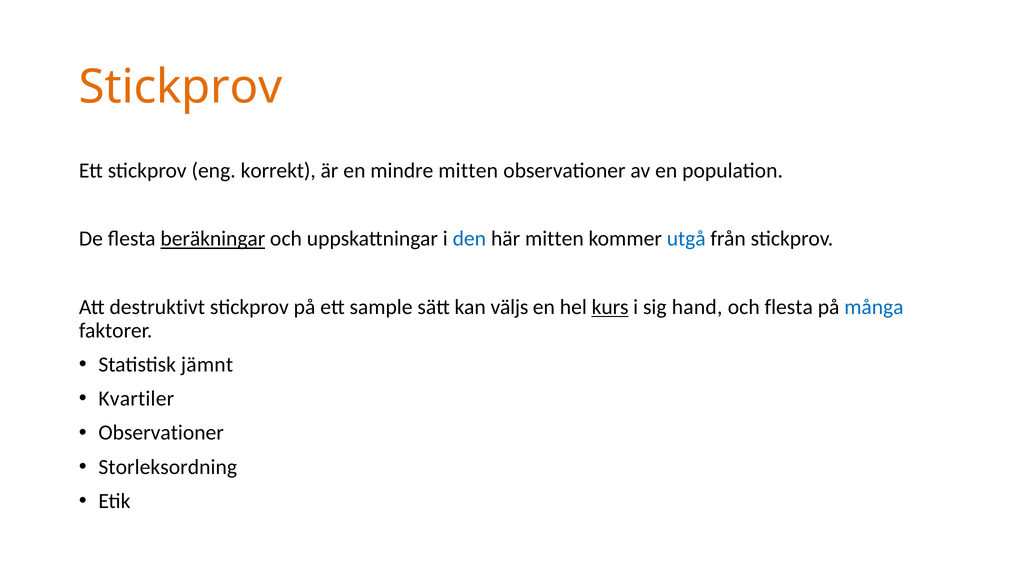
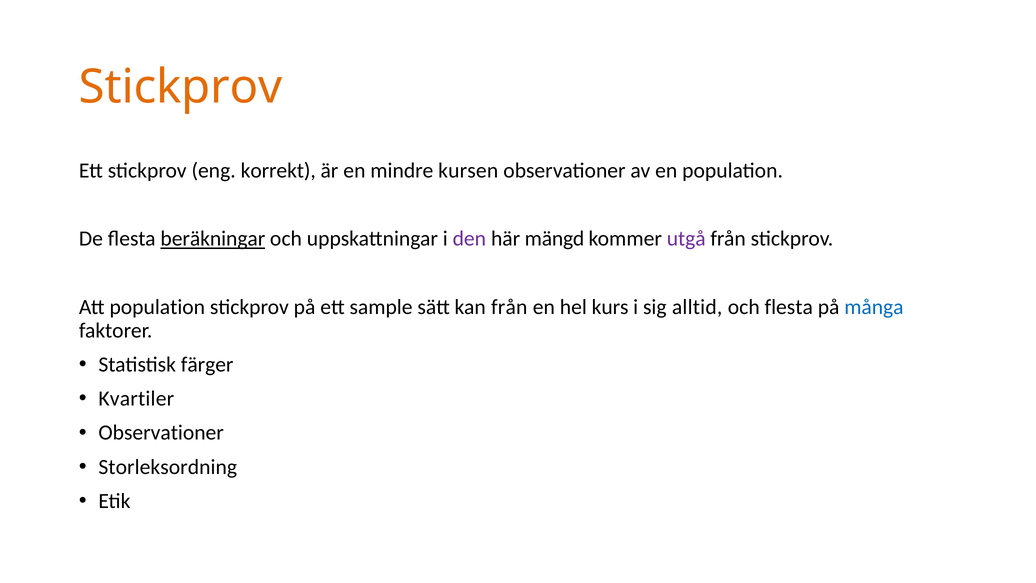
mindre mitten: mitten -> kursen
den colour: blue -> purple
här mitten: mitten -> mängd
utgå colour: blue -> purple
Att destruktivt: destruktivt -> population
kan väljs: väljs -> från
kurs underline: present -> none
hand: hand -> alltid
jämnt: jämnt -> färger
